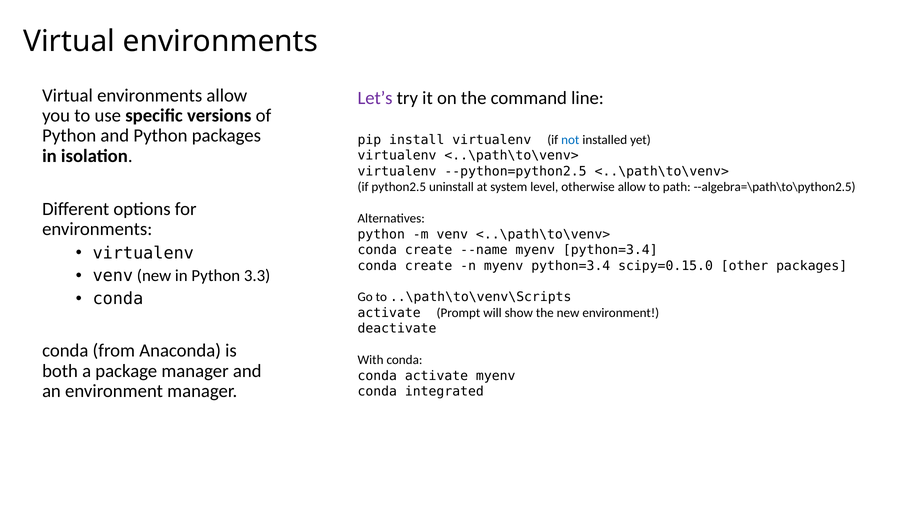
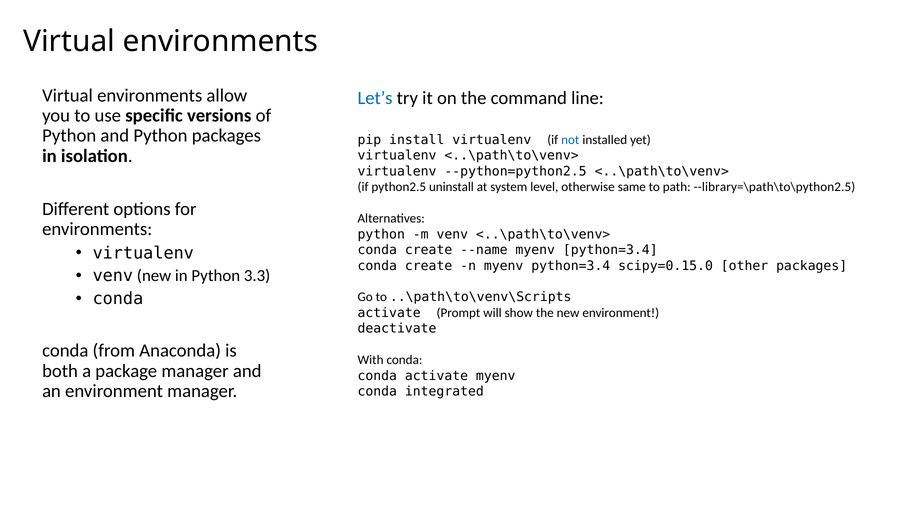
Let’s colour: purple -> blue
otherwise allow: allow -> same
--algebra=\path\to\python2.5: --algebra=\path\to\python2.5 -> --library=\path\to\python2.5
